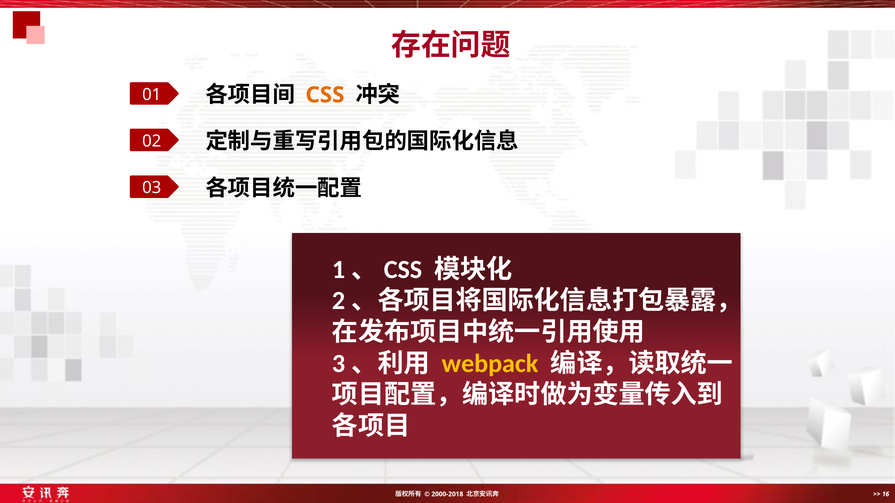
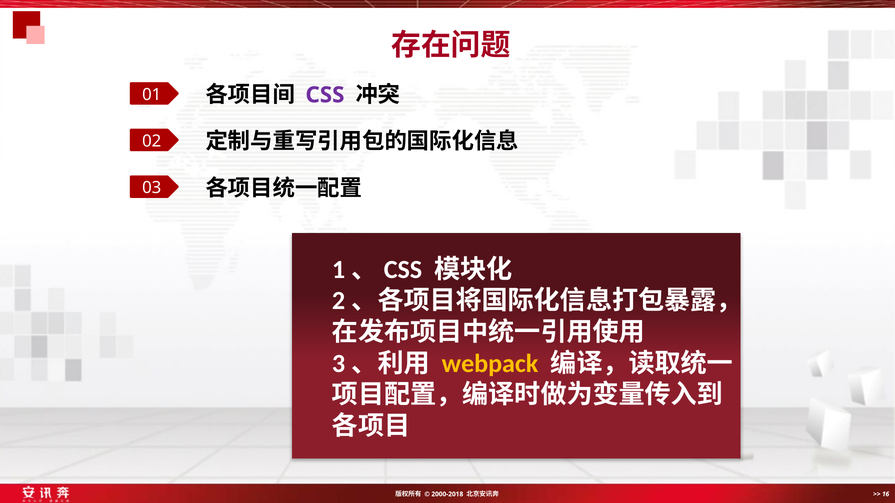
CSS colour: orange -> purple
